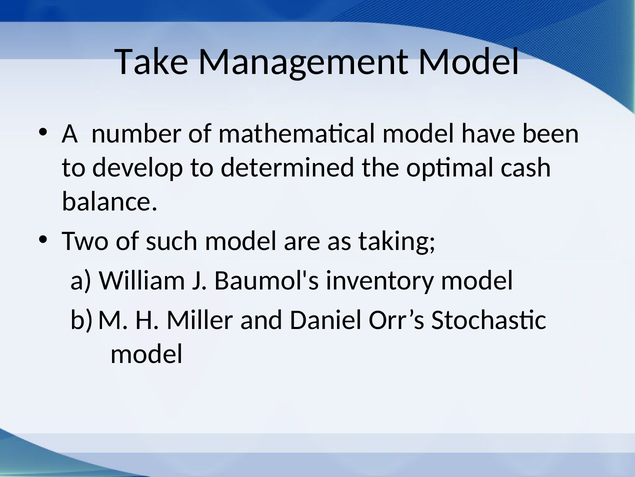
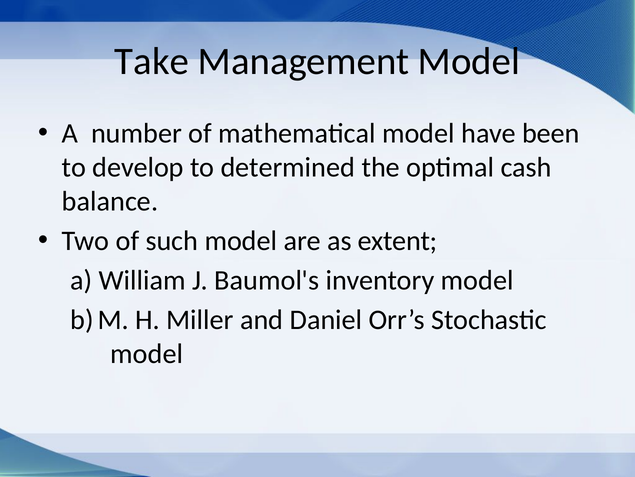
taking: taking -> extent
